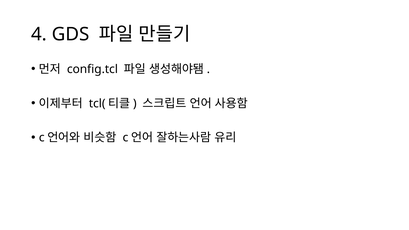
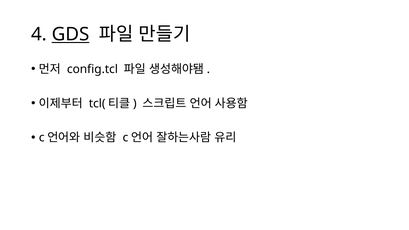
GDS underline: none -> present
